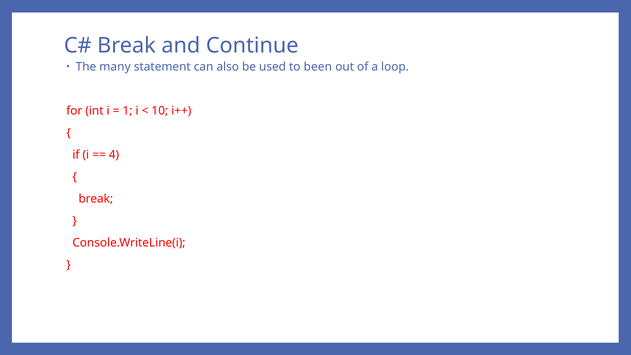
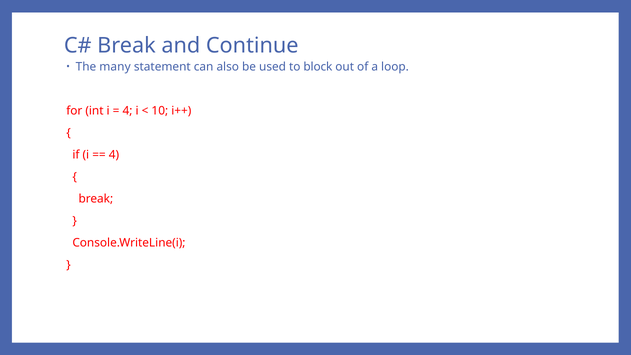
been: been -> block
1 at (128, 111): 1 -> 4
